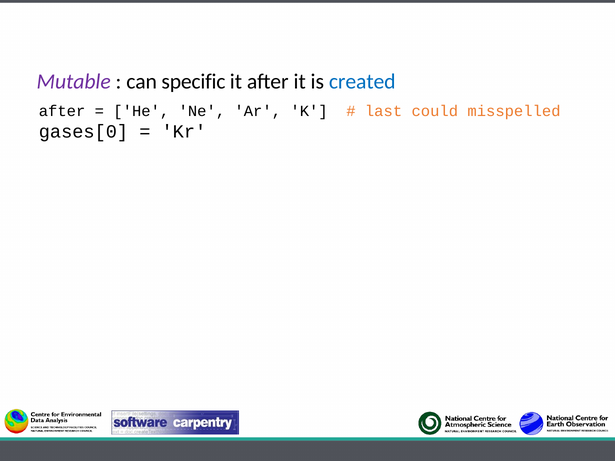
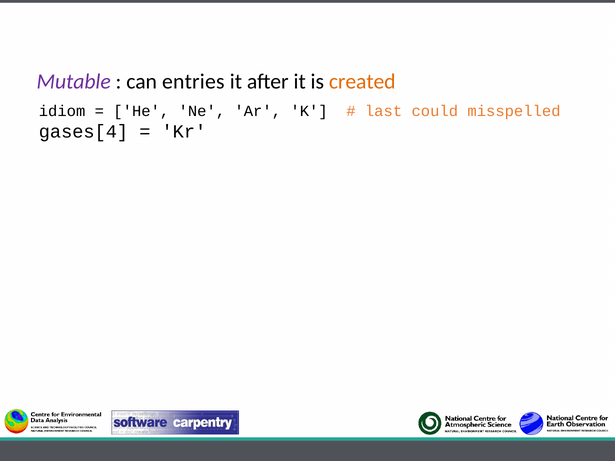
specific: specific -> entries
created colour: blue -> orange
after at (62, 111): after -> idiom
gases[0: gases[0 -> gases[4
